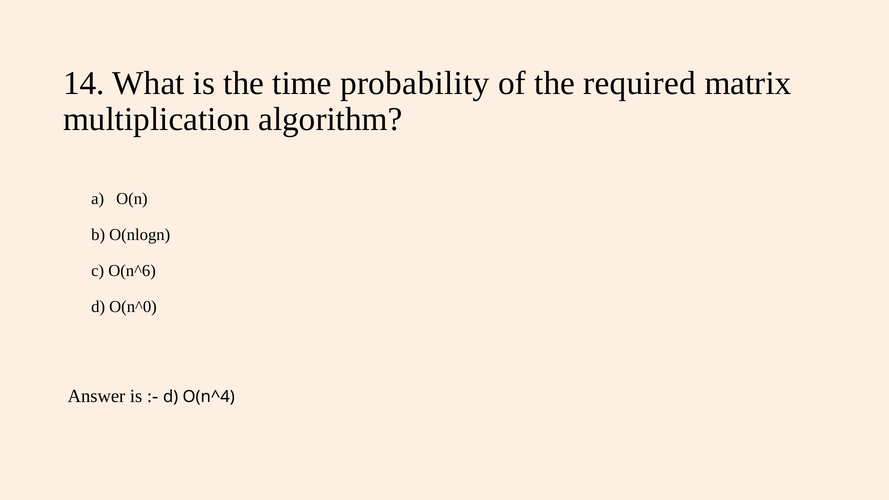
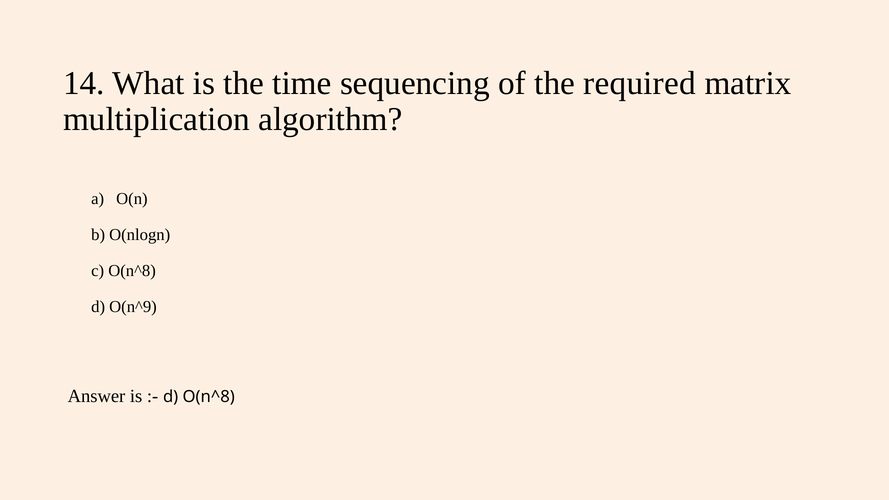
probability: probability -> sequencing
c O(n^6: O(n^6 -> O(n^8
O(n^0: O(n^0 -> O(n^9
d O(n^4: O(n^4 -> O(n^8
